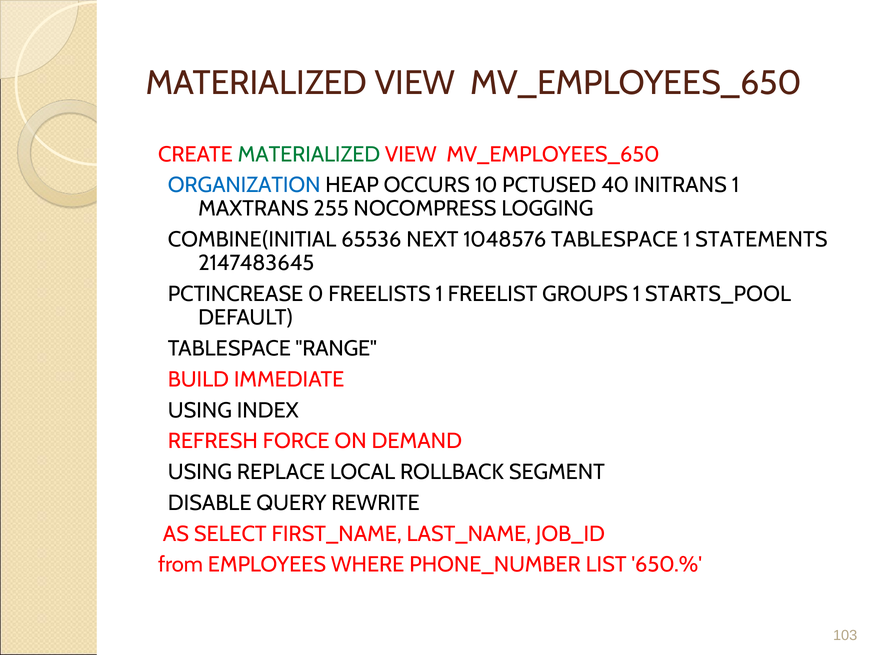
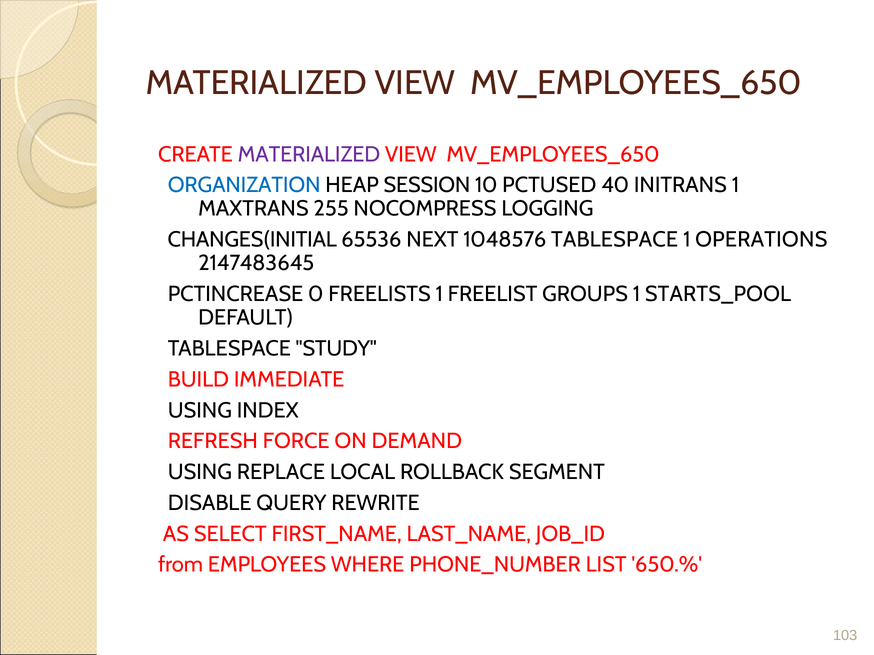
MATERIALIZED at (309, 154) colour: green -> purple
OCCURS: OCCURS -> SESSION
COMBINE(INITIAL: COMBINE(INITIAL -> CHANGES(INITIAL
STATEMENTS: STATEMENTS -> OPERATIONS
RANGE: RANGE -> STUDY
